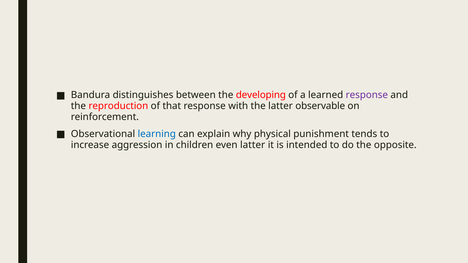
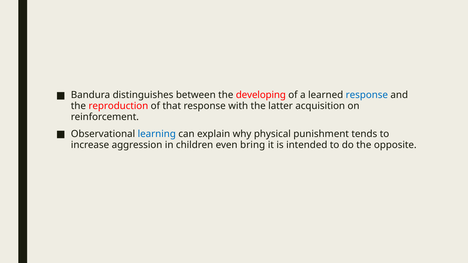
response at (367, 95) colour: purple -> blue
observable: observable -> acquisition
even latter: latter -> bring
